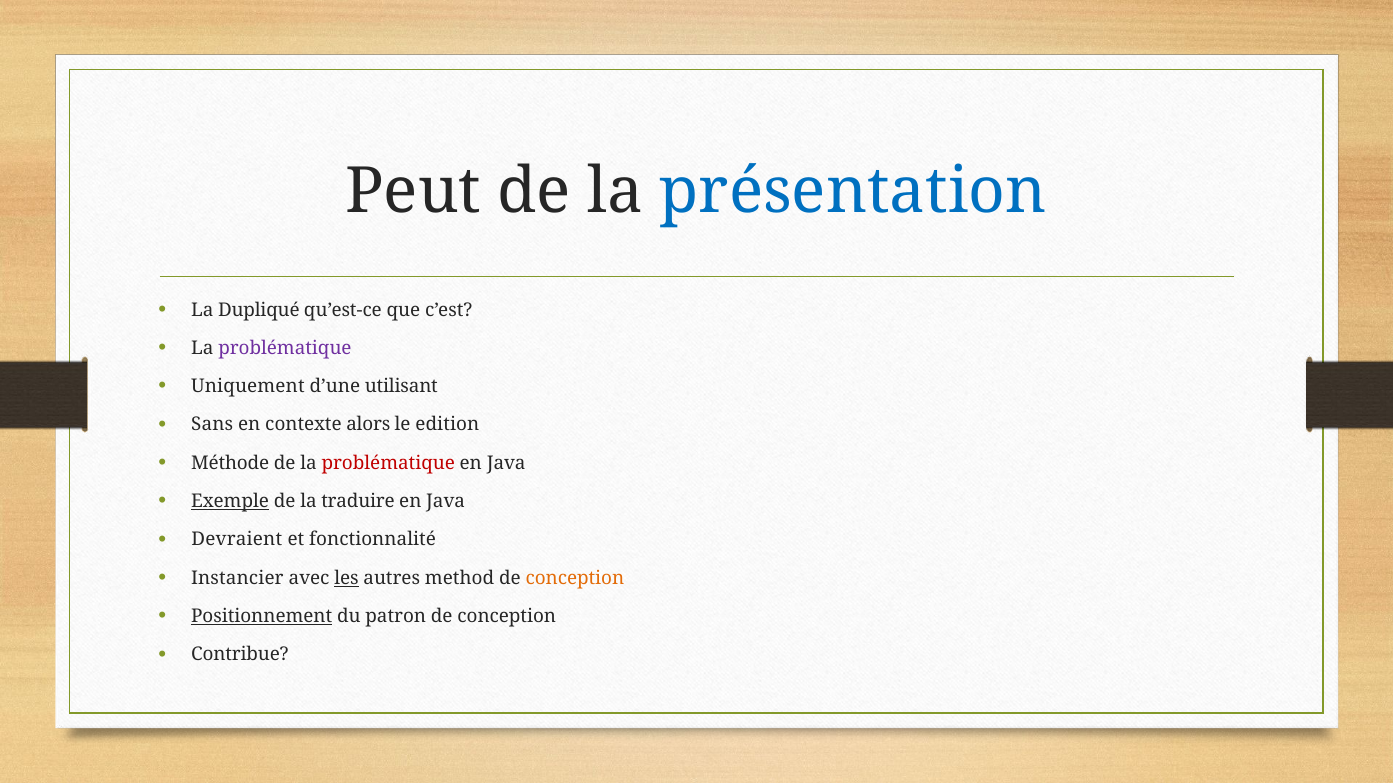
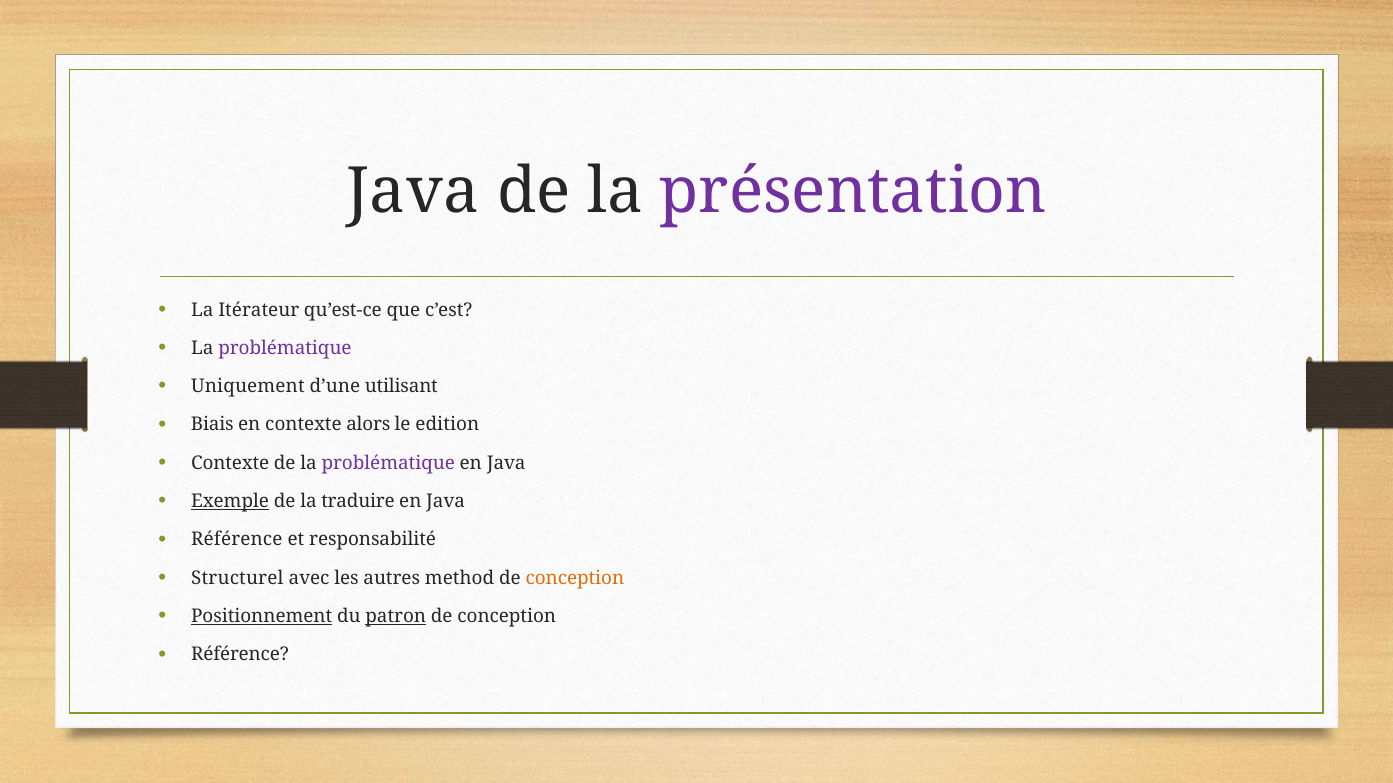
Peut at (413, 191): Peut -> Java
présentation colour: blue -> purple
Dupliqué: Dupliqué -> Itérateur
Sans: Sans -> Biais
Méthode at (230, 463): Méthode -> Contexte
problématique at (388, 463) colour: red -> purple
Devraient at (237, 540): Devraient -> Référence
fonctionnalité: fonctionnalité -> responsabilité
Instancier: Instancier -> Structurel
les underline: present -> none
patron underline: none -> present
Contribue at (240, 655): Contribue -> Référence
